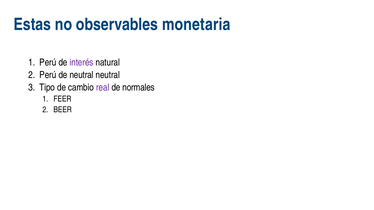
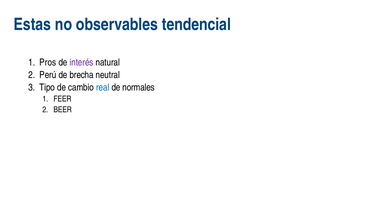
monetaria: monetaria -> tendencial
Perú at (48, 63): Perú -> Pros
de neutral: neutral -> brecha
real colour: purple -> blue
